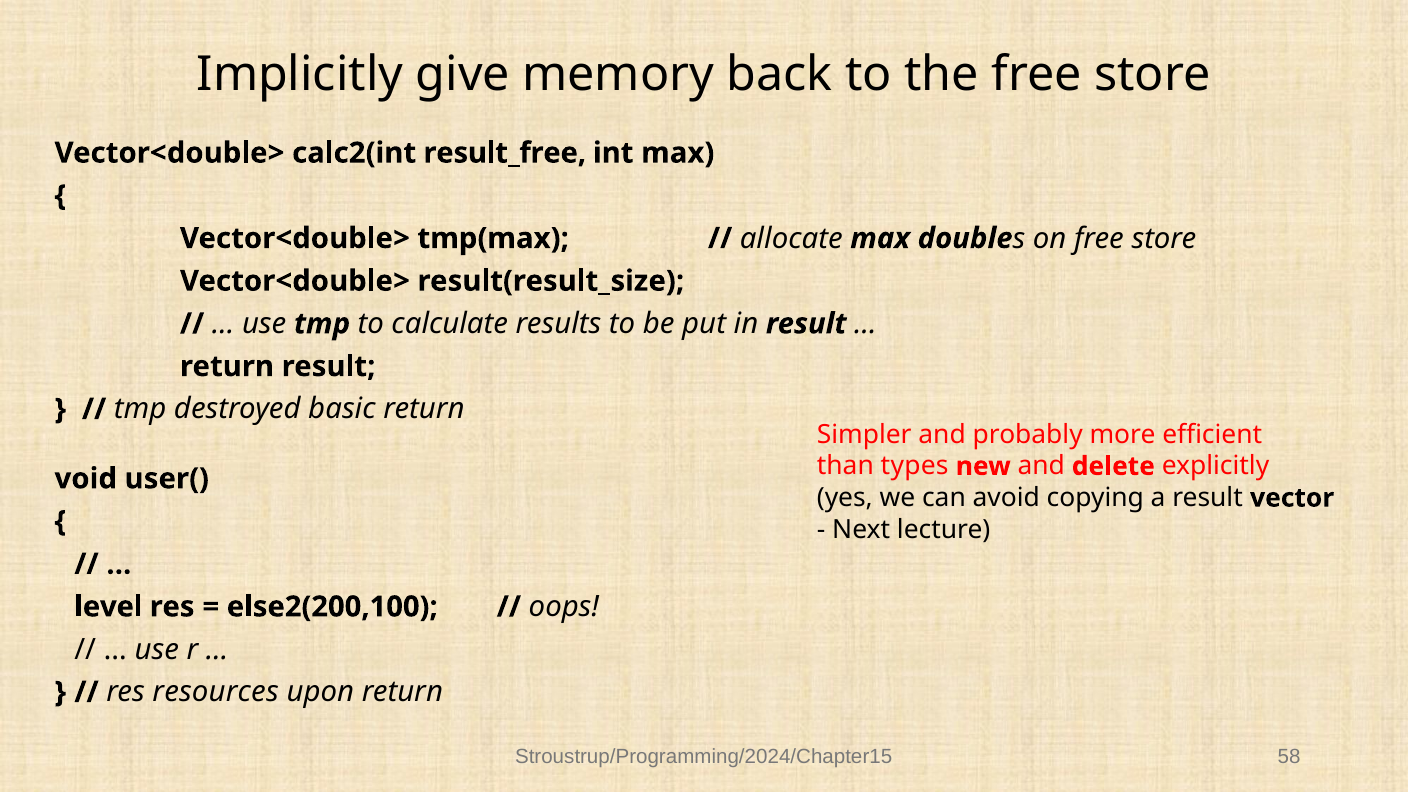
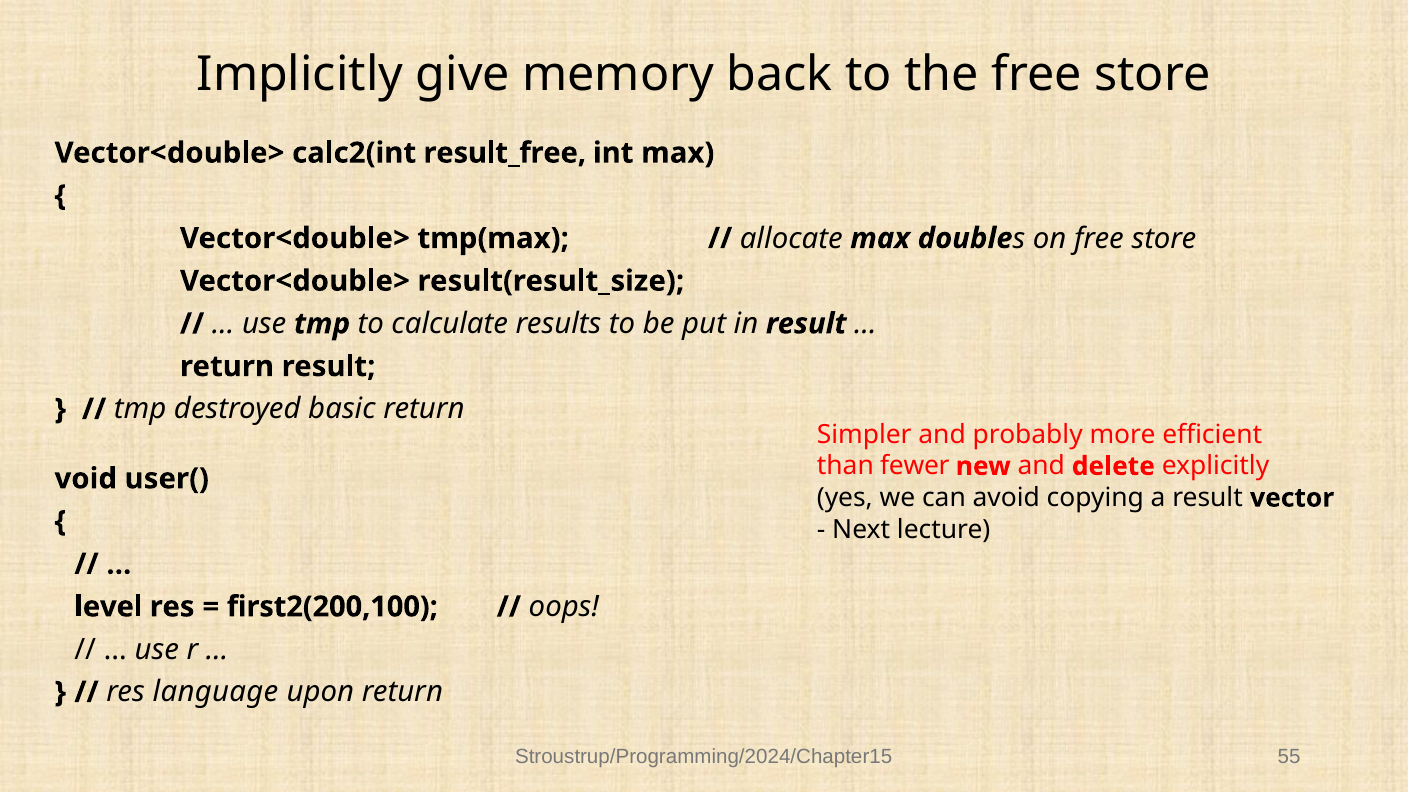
types: types -> fewer
else2(200,100: else2(200,100 -> first2(200,100
resources: resources -> language
58: 58 -> 55
